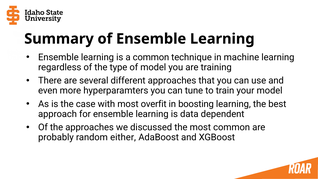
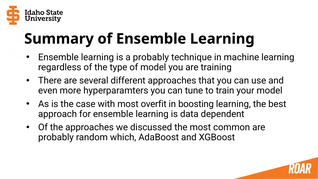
a common: common -> probably
either: either -> which
